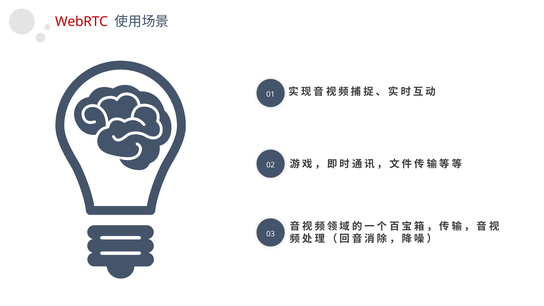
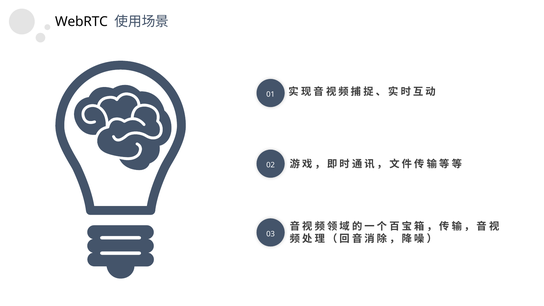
WebRTC colour: red -> black
